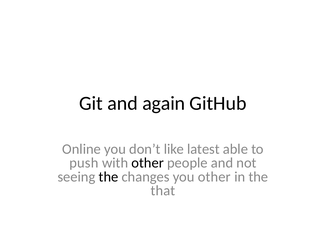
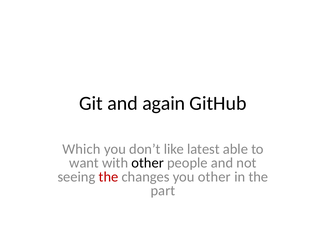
Online: Online -> Which
push: push -> want
the at (108, 177) colour: black -> red
that: that -> part
